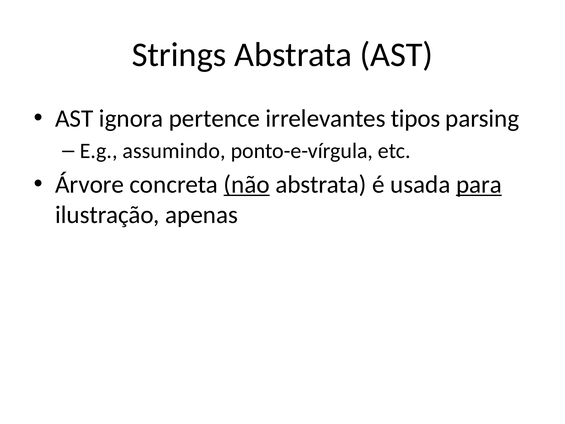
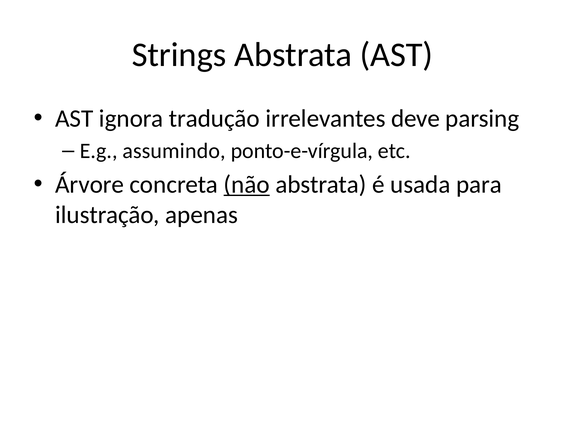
pertence: pertence -> tradução
tipos: tipos -> deve
para underline: present -> none
